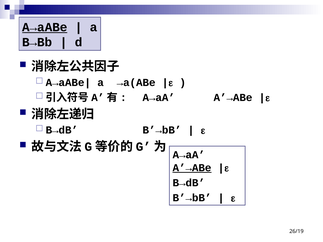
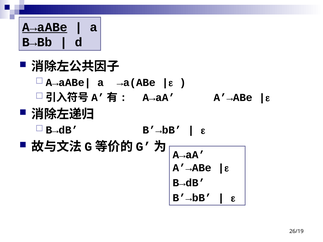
A’→ABe at (192, 168) underline: present -> none
